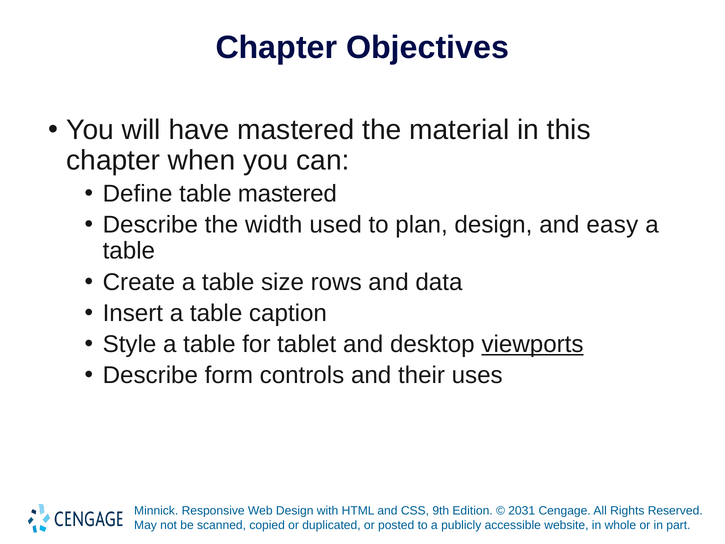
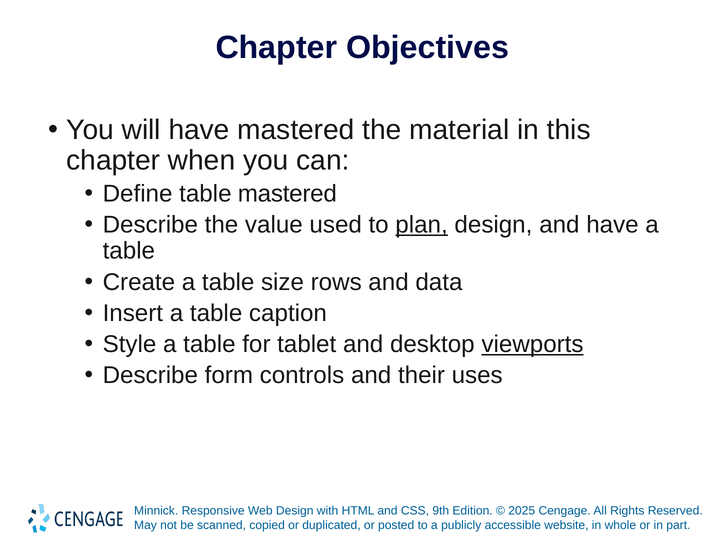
width: width -> value
plan underline: none -> present
and easy: easy -> have
2031: 2031 -> 2025
